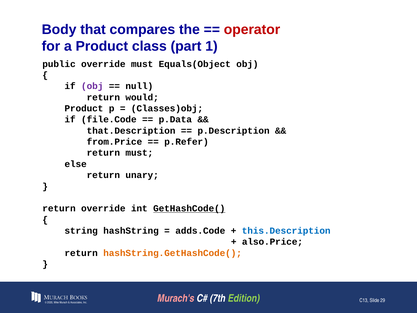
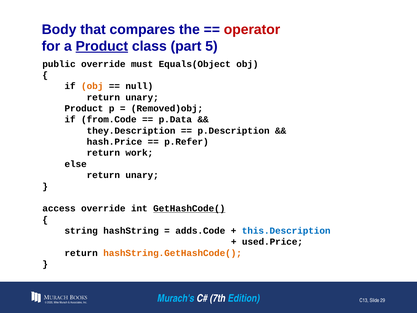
Product at (102, 46) underline: none -> present
1: 1 -> 5
obj at (92, 86) colour: purple -> orange
would at (142, 97): would -> unary
Classes)obj: Classes)obj -> Removed)obj
file.Code: file.Code -> from.Code
that.Description: that.Description -> they.Description
from.Price: from.Price -> hash.Price
return must: must -> work
return at (59, 208): return -> access
also.Price: also.Price -> used.Price
Murach's colour: pink -> light blue
Edition colour: light green -> light blue
